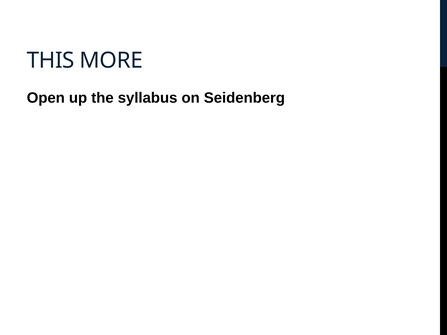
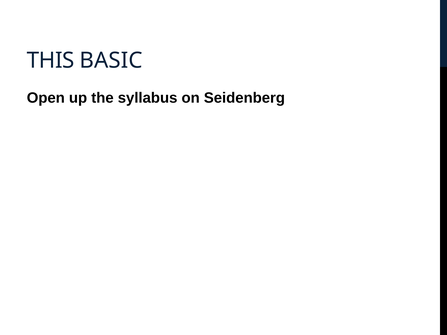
MORE: MORE -> BASIC
